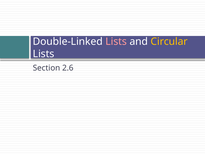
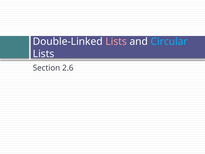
Circular colour: yellow -> light blue
